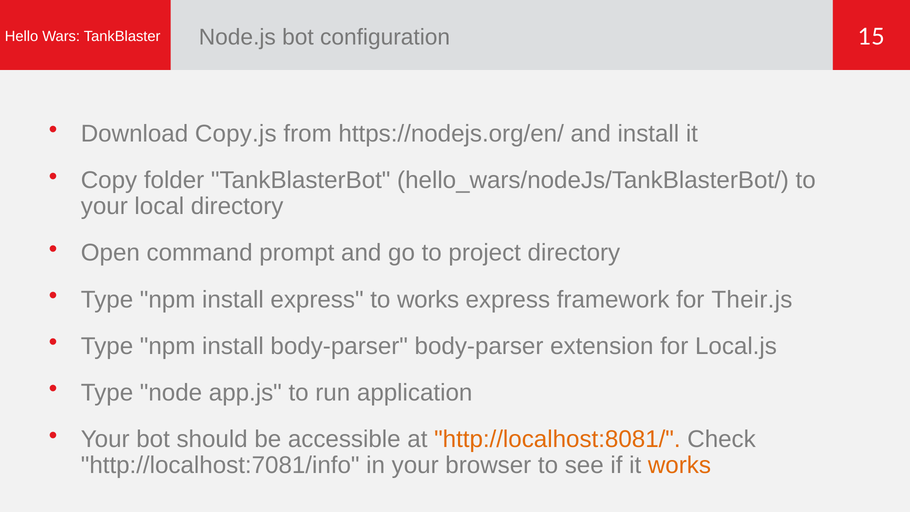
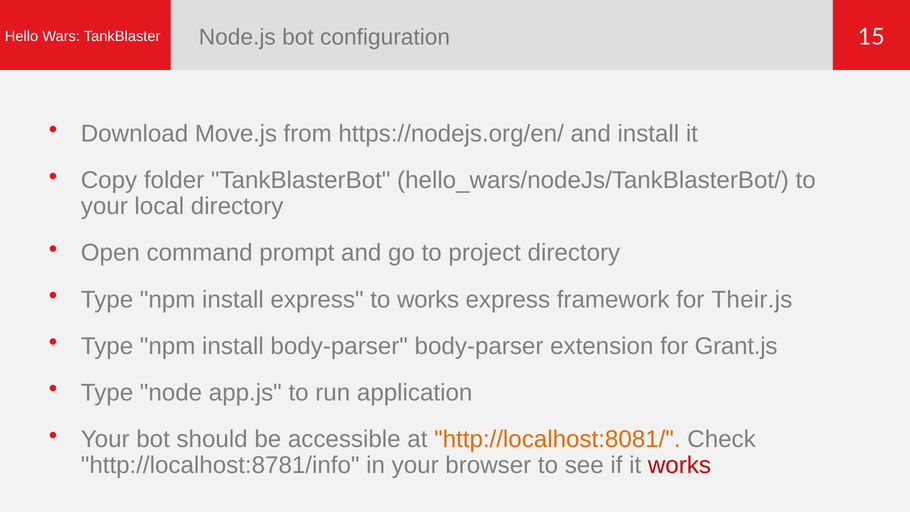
Copy.js: Copy.js -> Move.js
Local.js: Local.js -> Grant.js
http://localhost:7081/info: http://localhost:7081/info -> http://localhost:8781/info
works at (679, 465) colour: orange -> red
